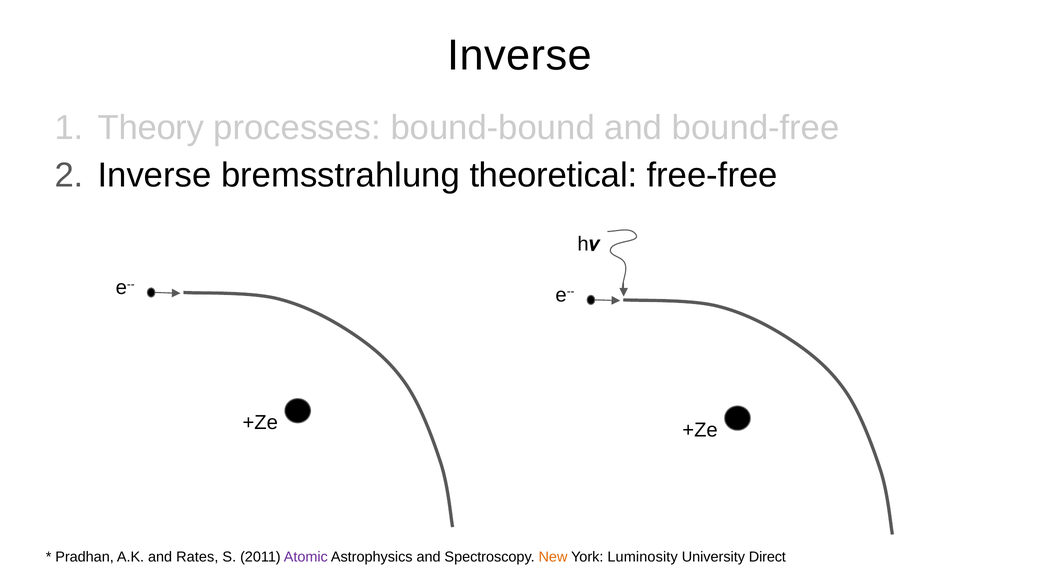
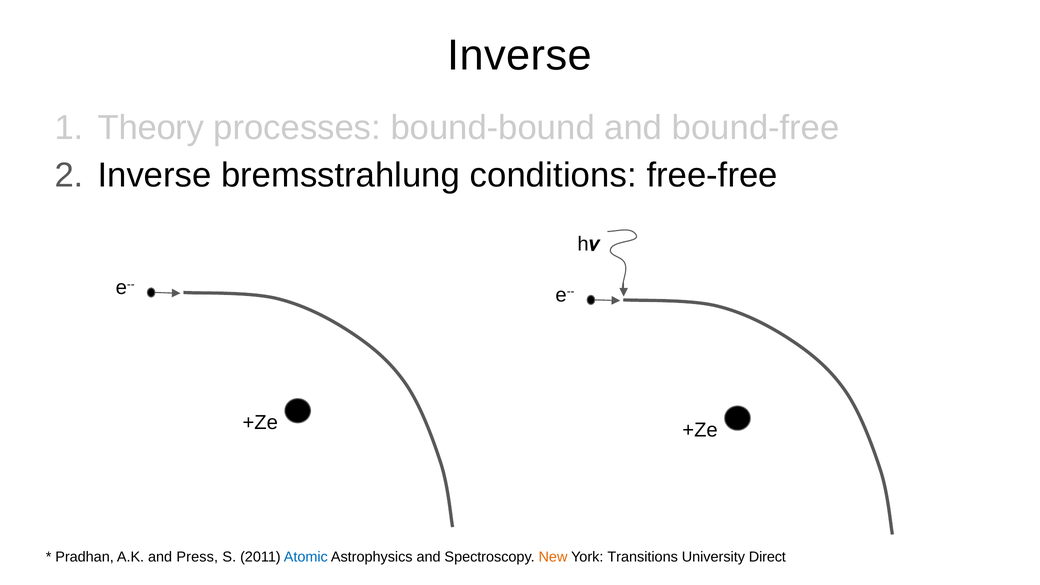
theoretical: theoretical -> conditions
Rates: Rates -> Press
Atomic colour: purple -> blue
Luminosity: Luminosity -> Transitions
